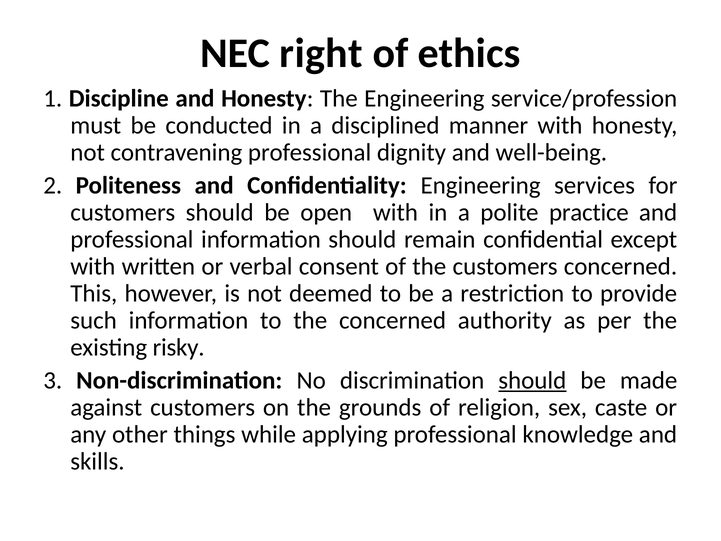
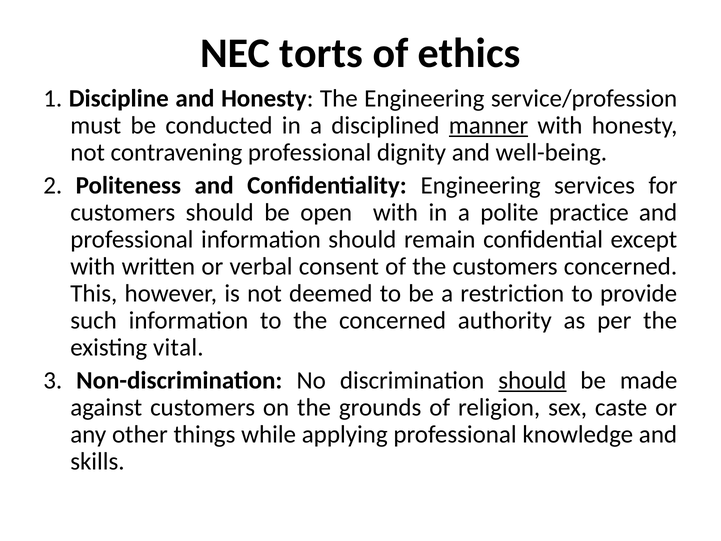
right: right -> torts
manner underline: none -> present
risky: risky -> vital
